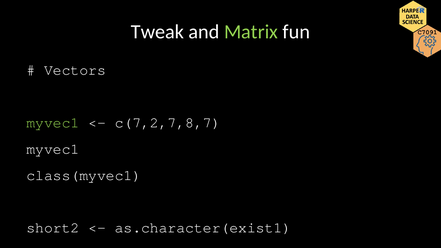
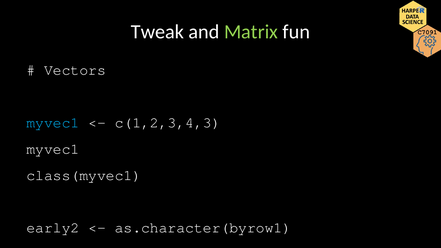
myvec1 at (53, 123) colour: light green -> light blue
c(7,2,7,8,7: c(7,2,7,8,7 -> c(1,2,3,4,3
short2: short2 -> early2
as.character(exist1: as.character(exist1 -> as.character(byrow1
